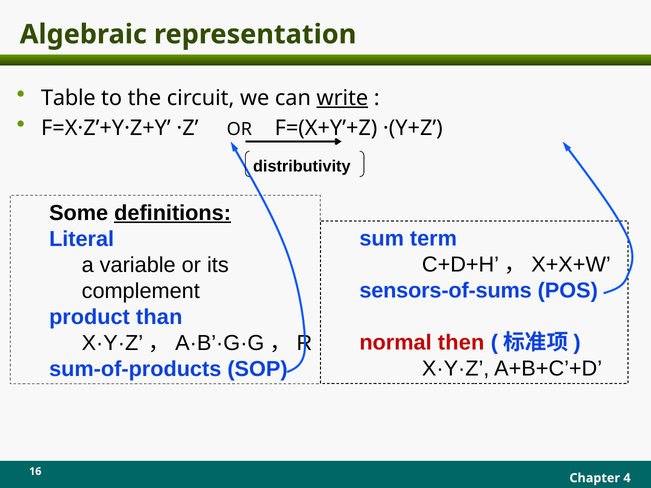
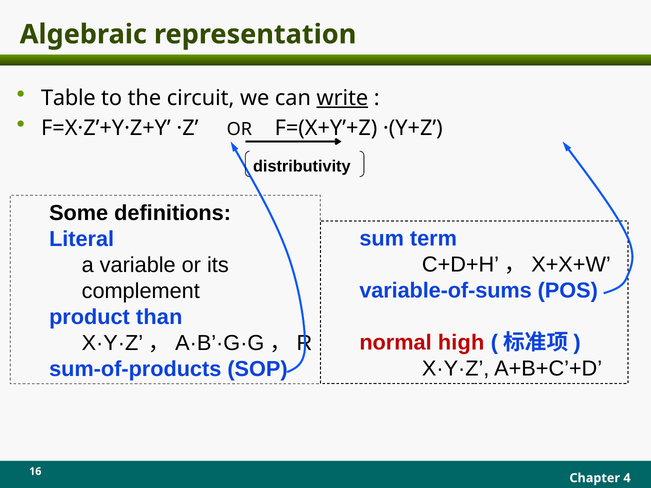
definitions underline: present -> none
sensors-of-sums: sensors-of-sums -> variable-of-sums
then: then -> high
